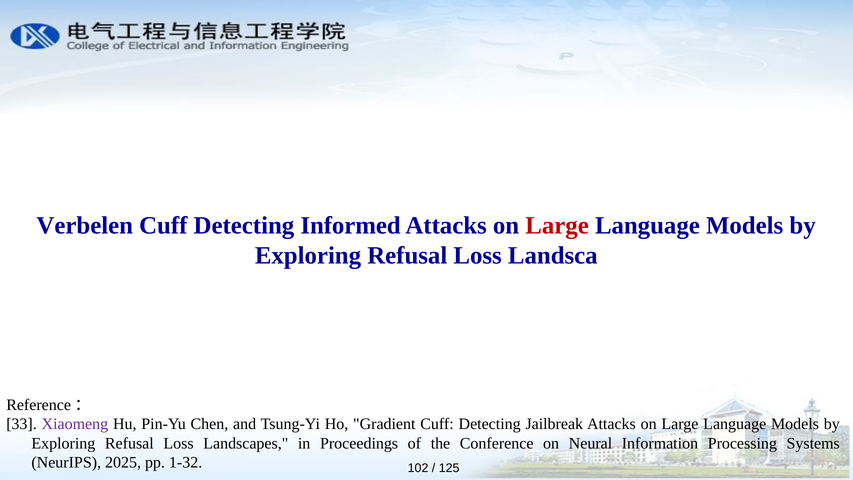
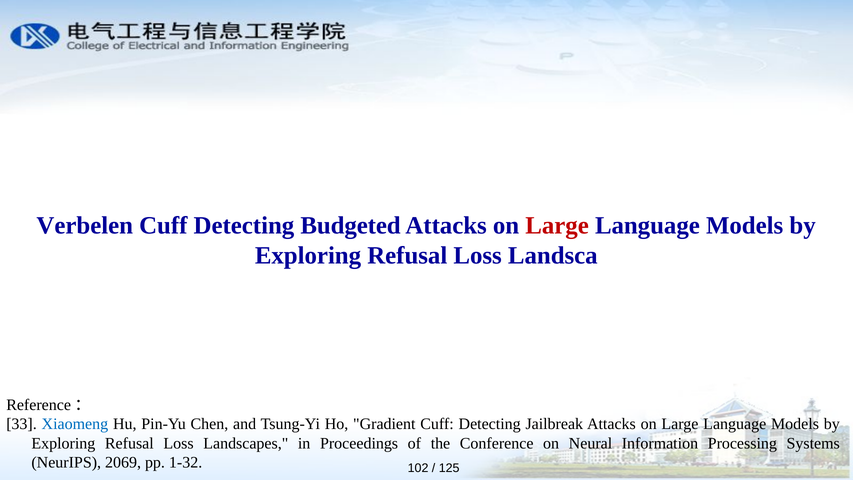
Informed: Informed -> Budgeted
Xiaomeng colour: purple -> blue
2025: 2025 -> 2069
